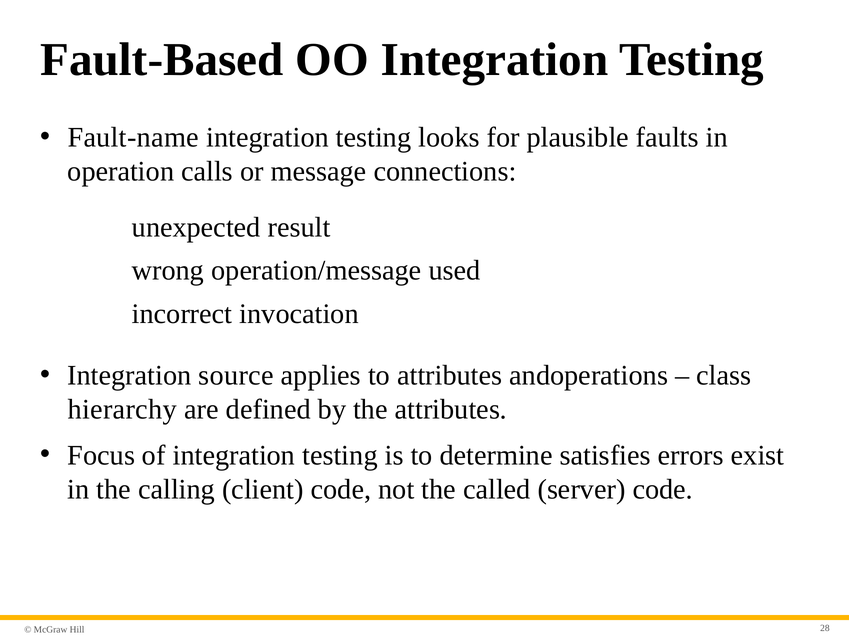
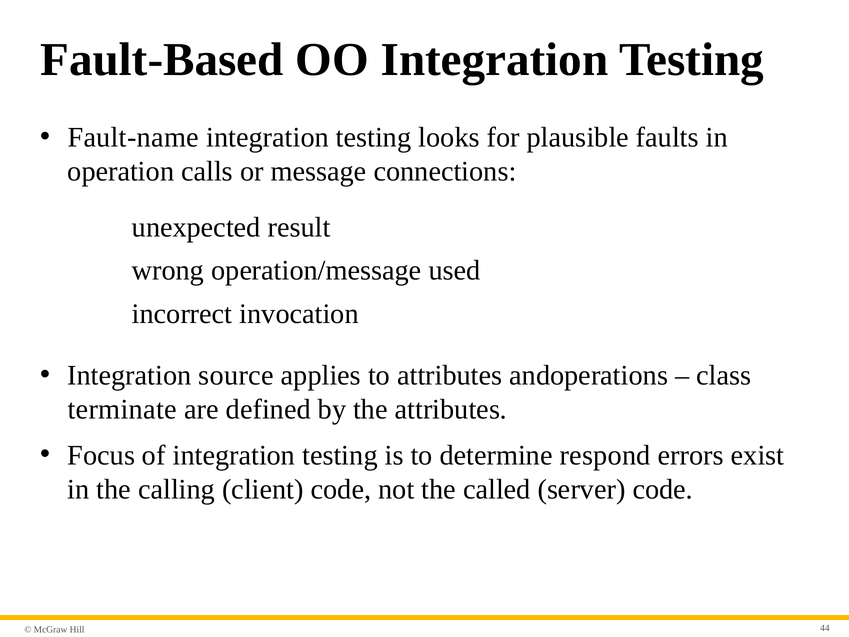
hierarchy: hierarchy -> terminate
satisfies: satisfies -> respond
28: 28 -> 44
